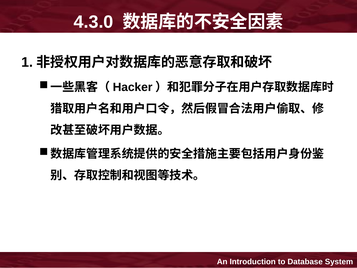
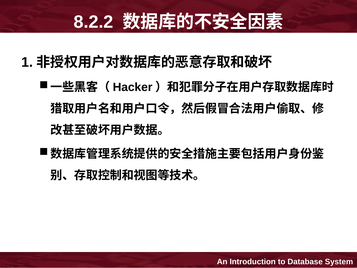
4.3.0: 4.3.0 -> 8.2.2
